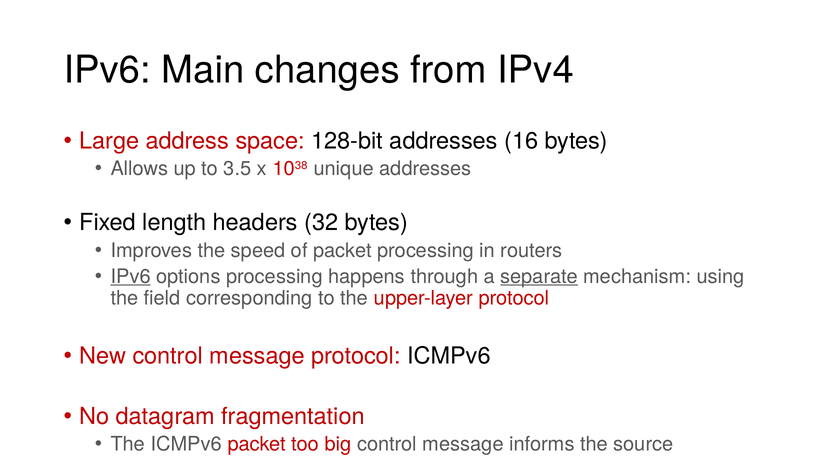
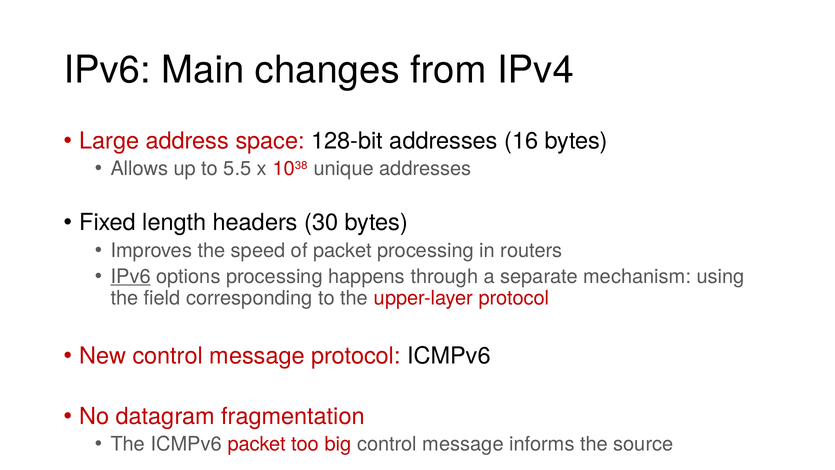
3.5: 3.5 -> 5.5
32: 32 -> 30
separate underline: present -> none
